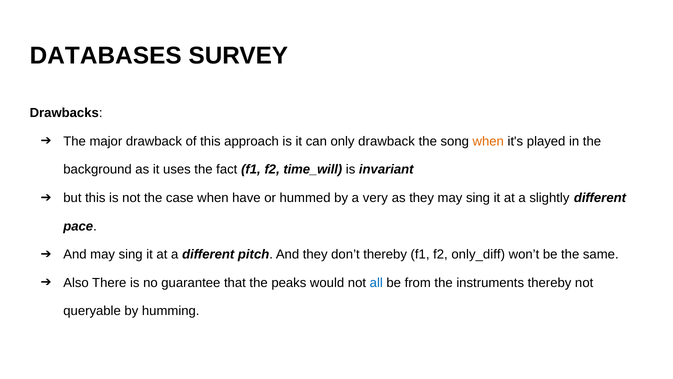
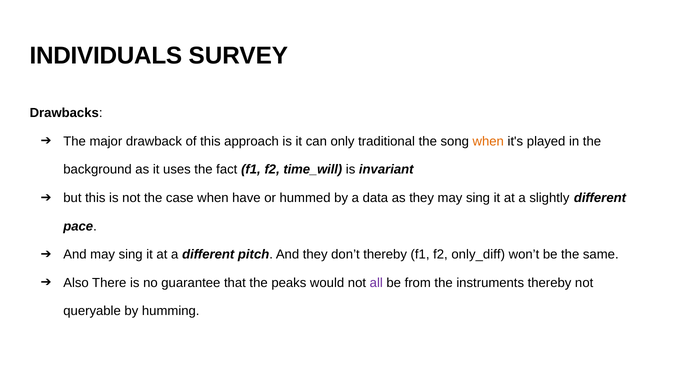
DATABASES: DATABASES -> INDIVIDUALS
only drawback: drawback -> traditional
very: very -> data
all colour: blue -> purple
